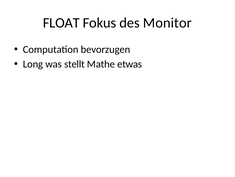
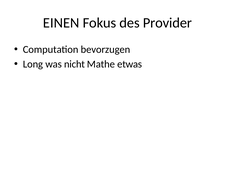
FLOAT: FLOAT -> EINEN
Monitor: Monitor -> Provider
stellt: stellt -> nicht
